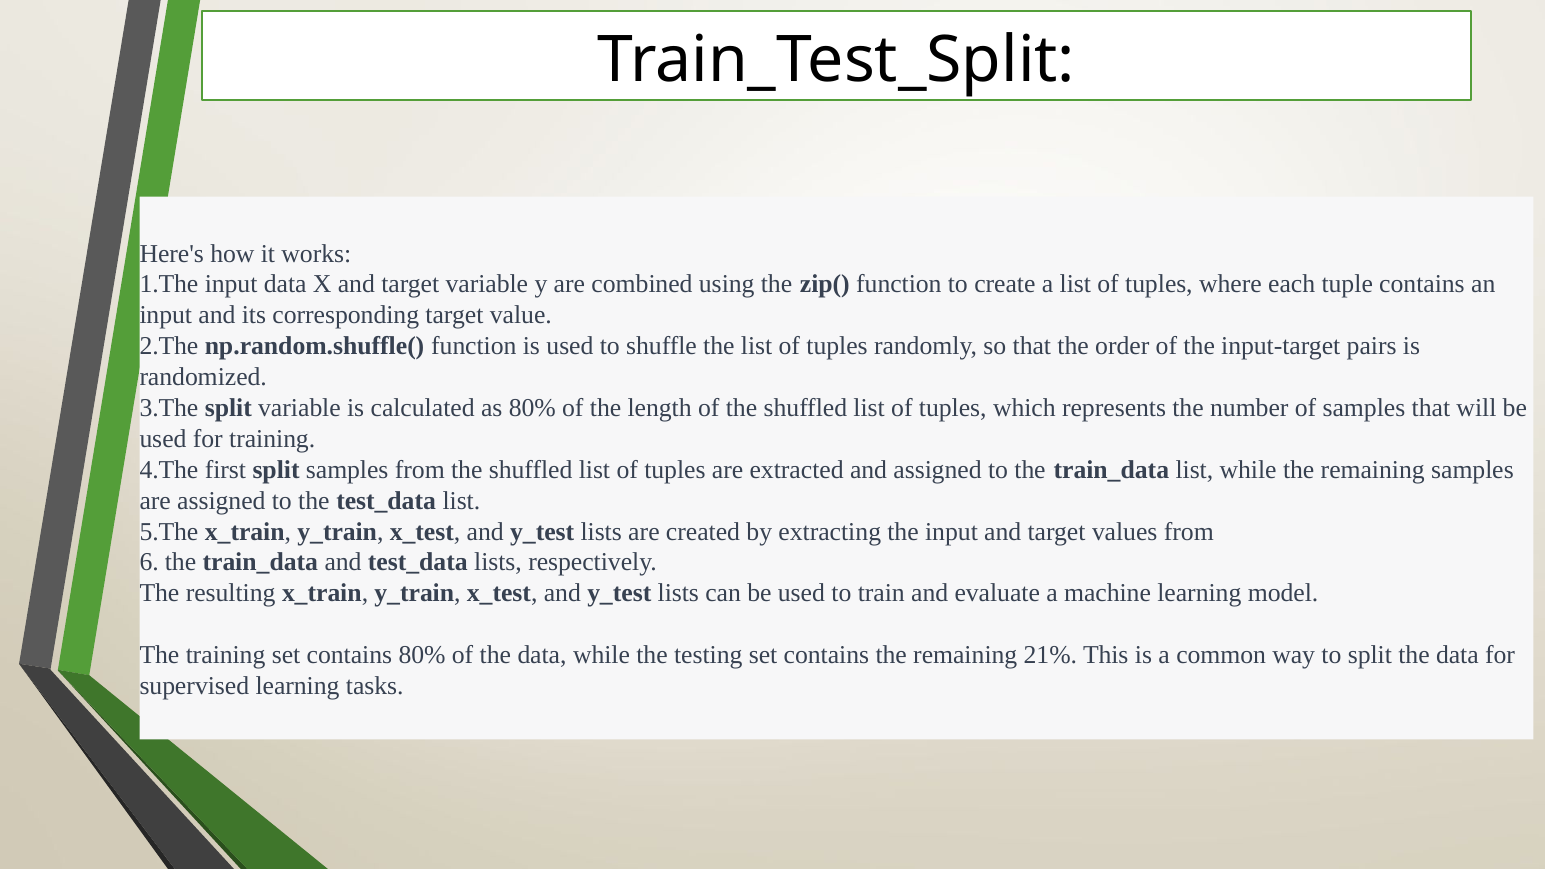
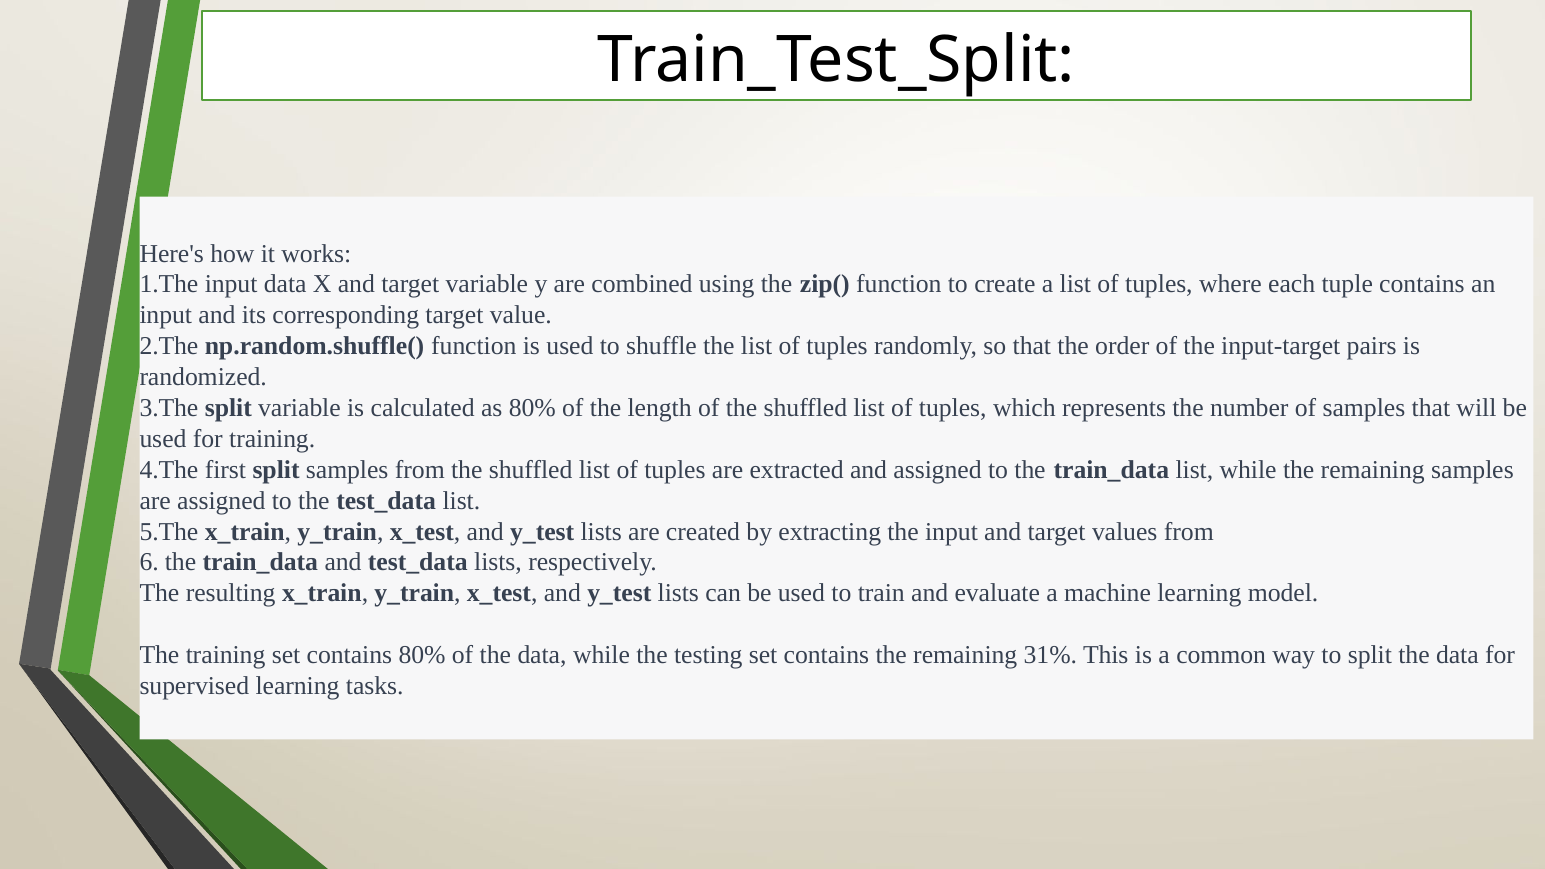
21%: 21% -> 31%
